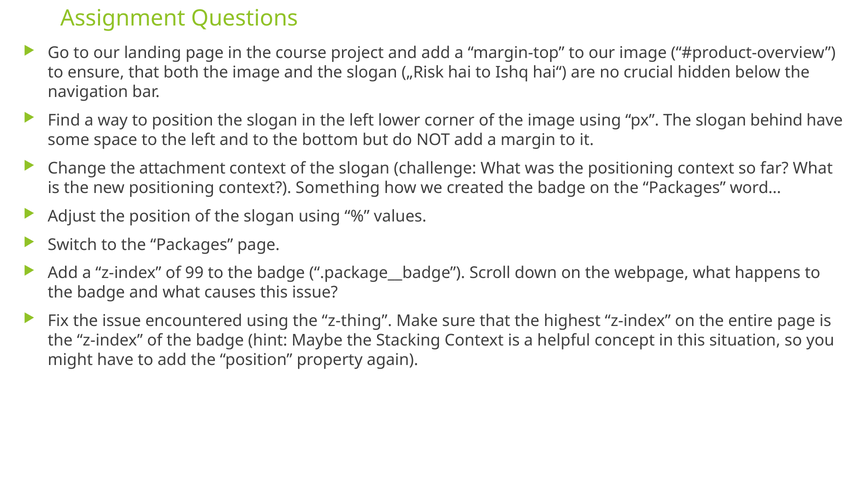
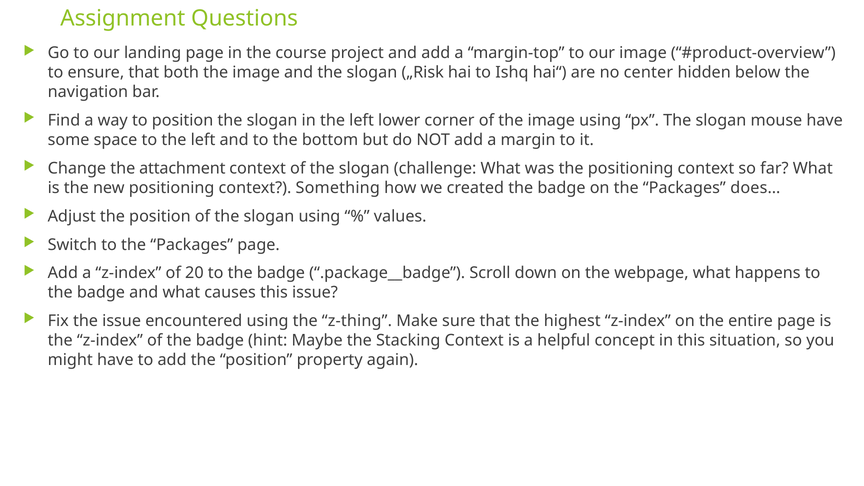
crucial: crucial -> center
behind: behind -> mouse
word…: word… -> does…
99: 99 -> 20
